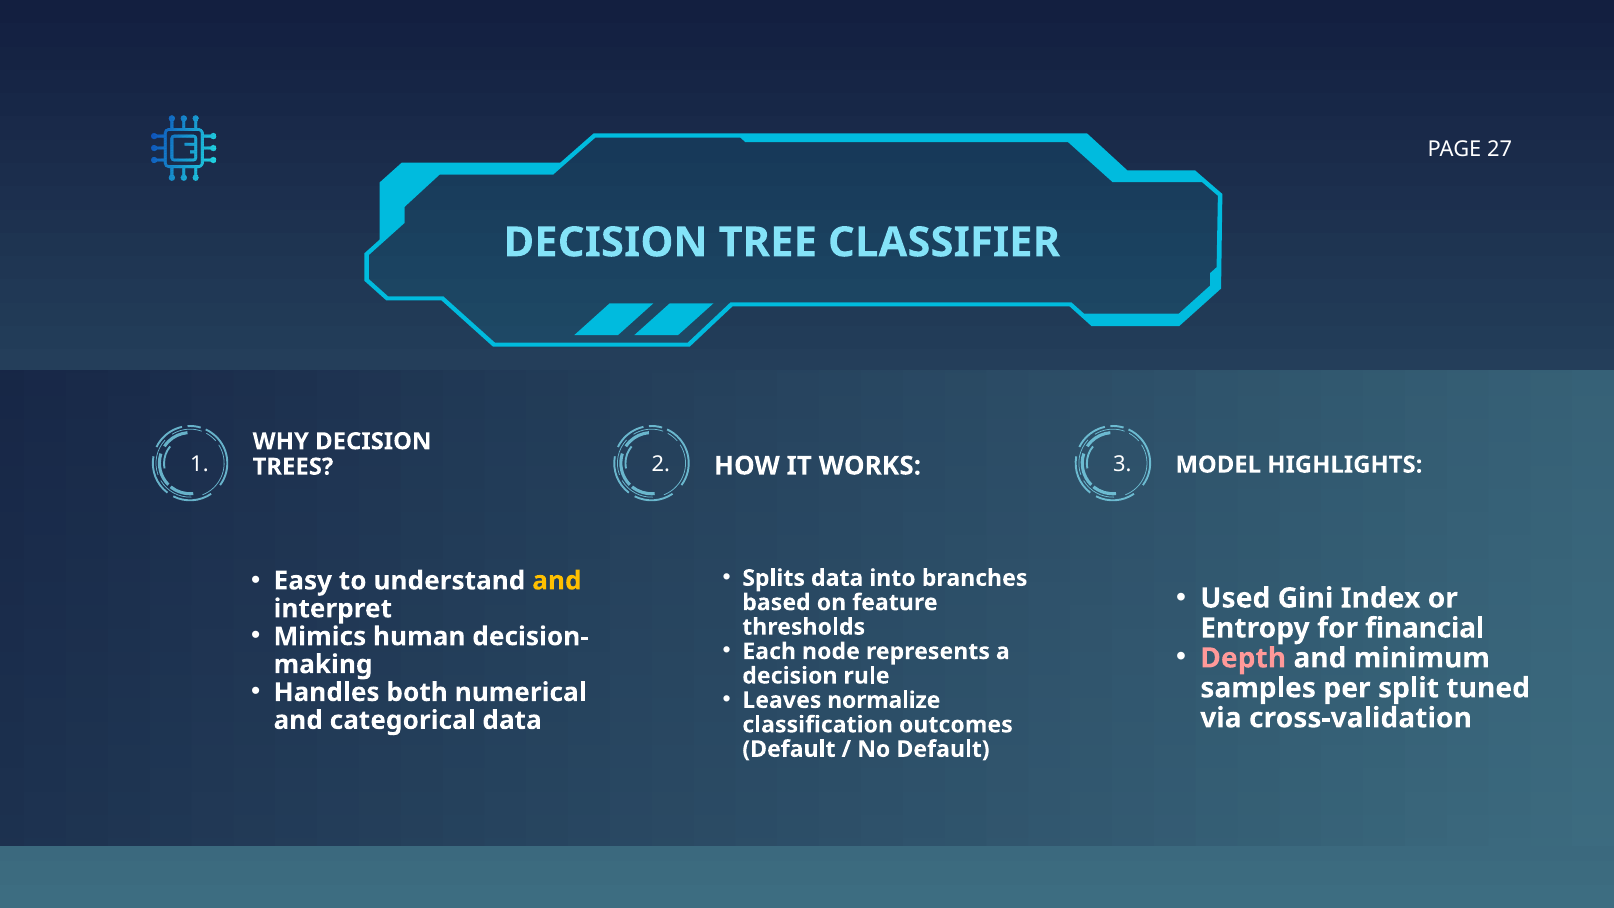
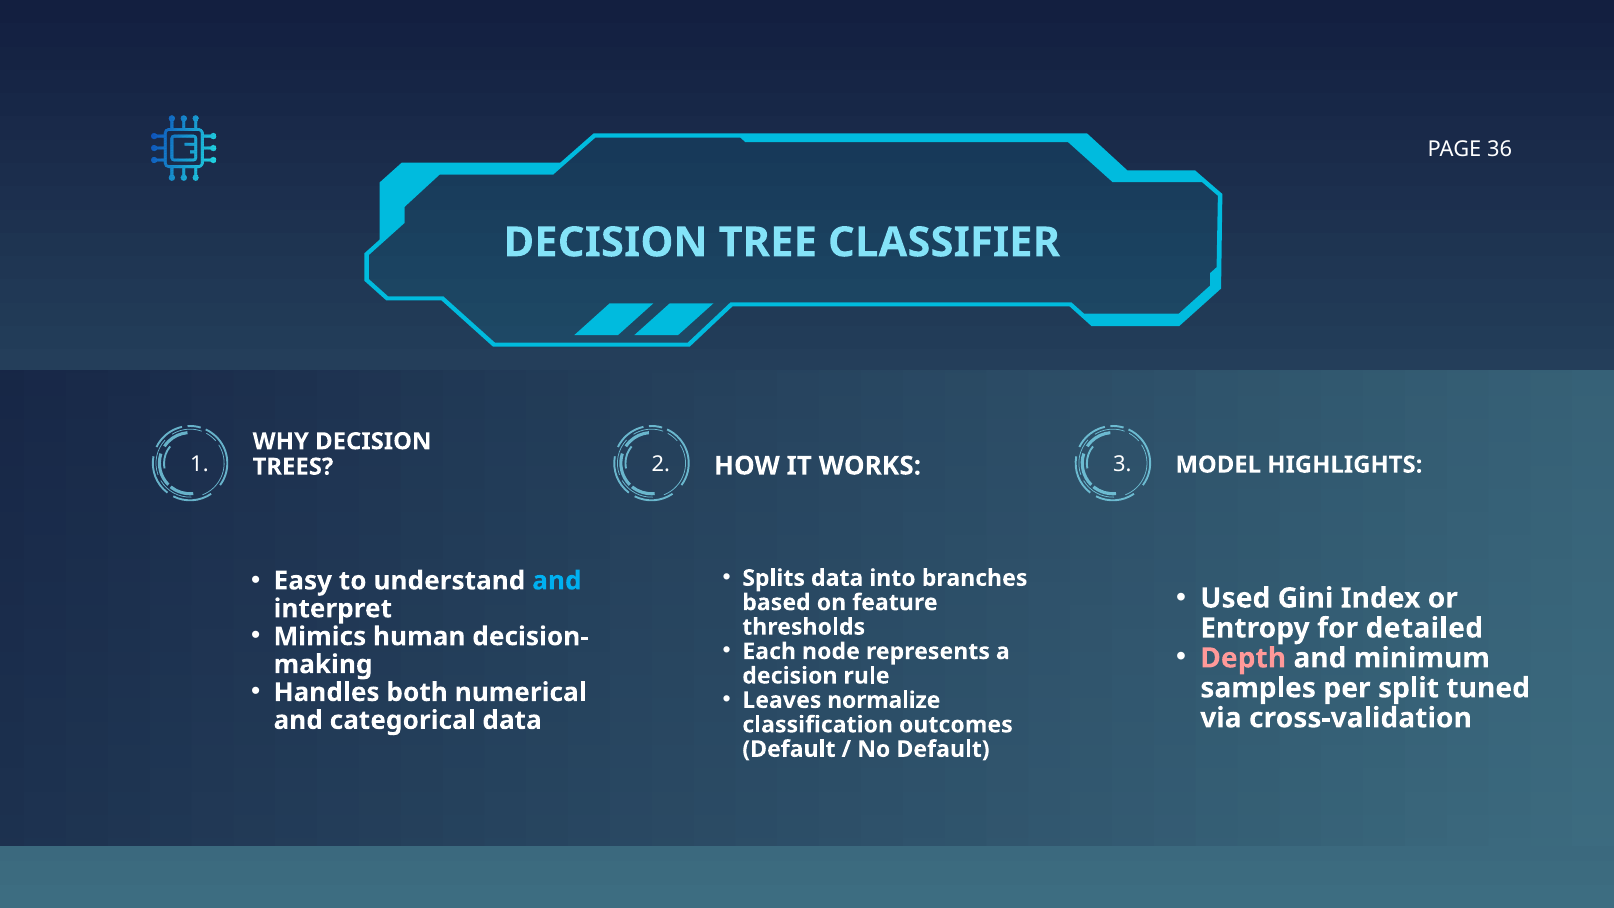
27: 27 -> 36
and at (557, 581) colour: yellow -> light blue
financial: financial -> detailed
